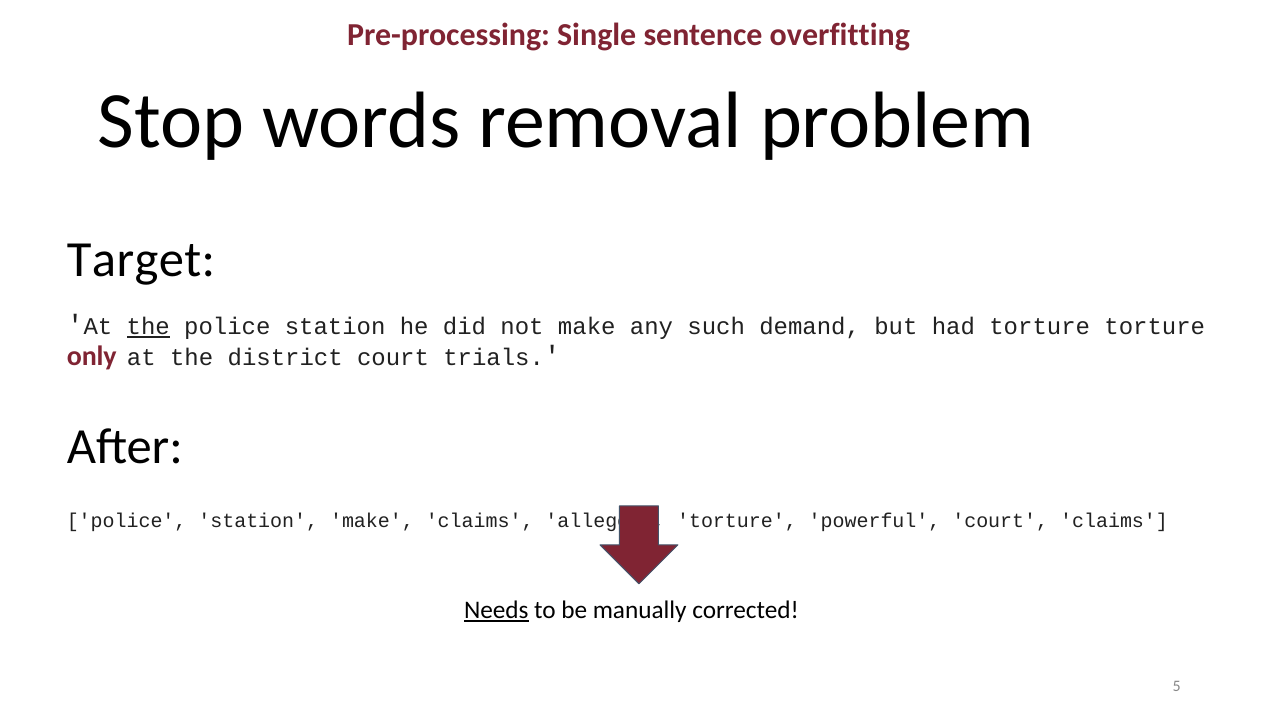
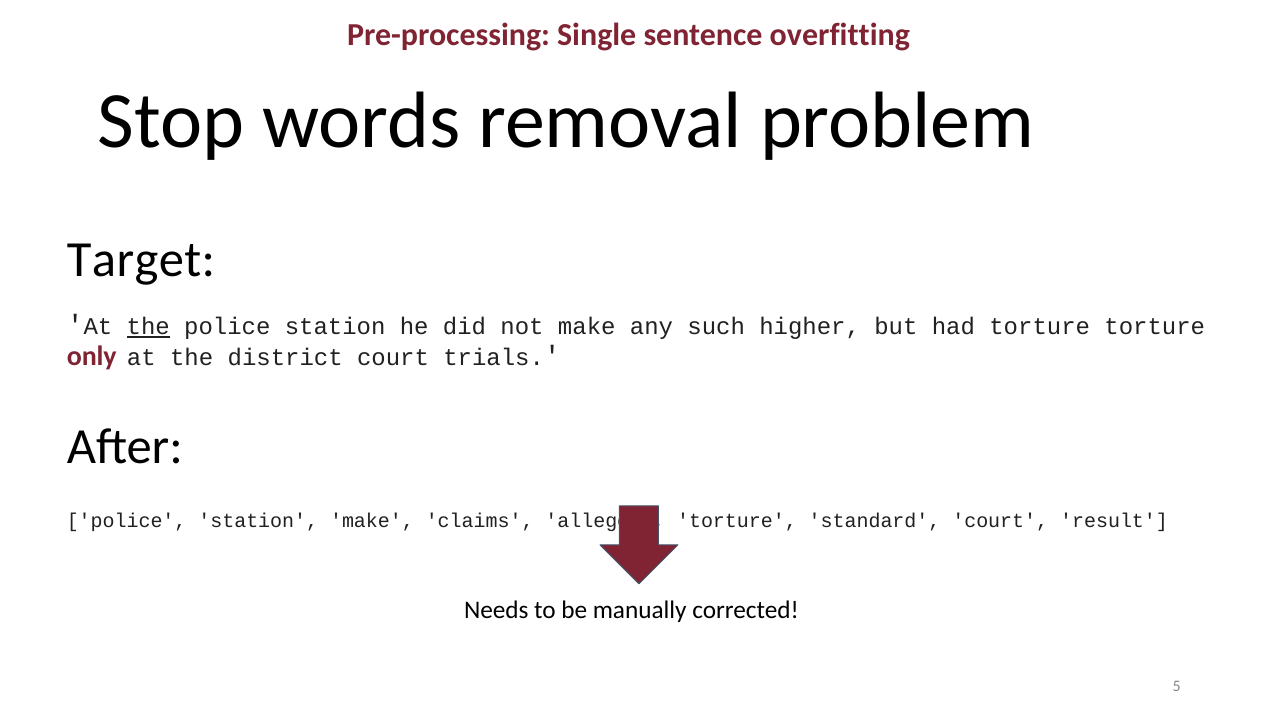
demand: demand -> higher
powerful: powerful -> standard
court claims: claims -> result
Needs underline: present -> none
